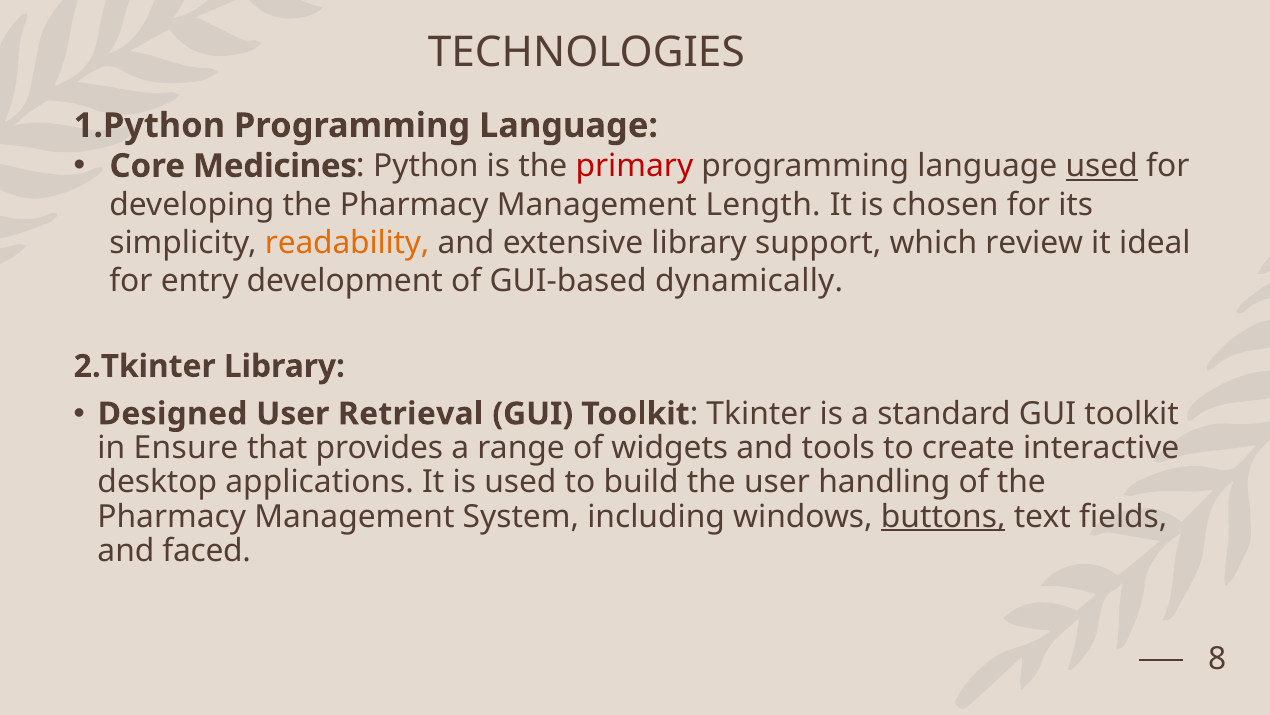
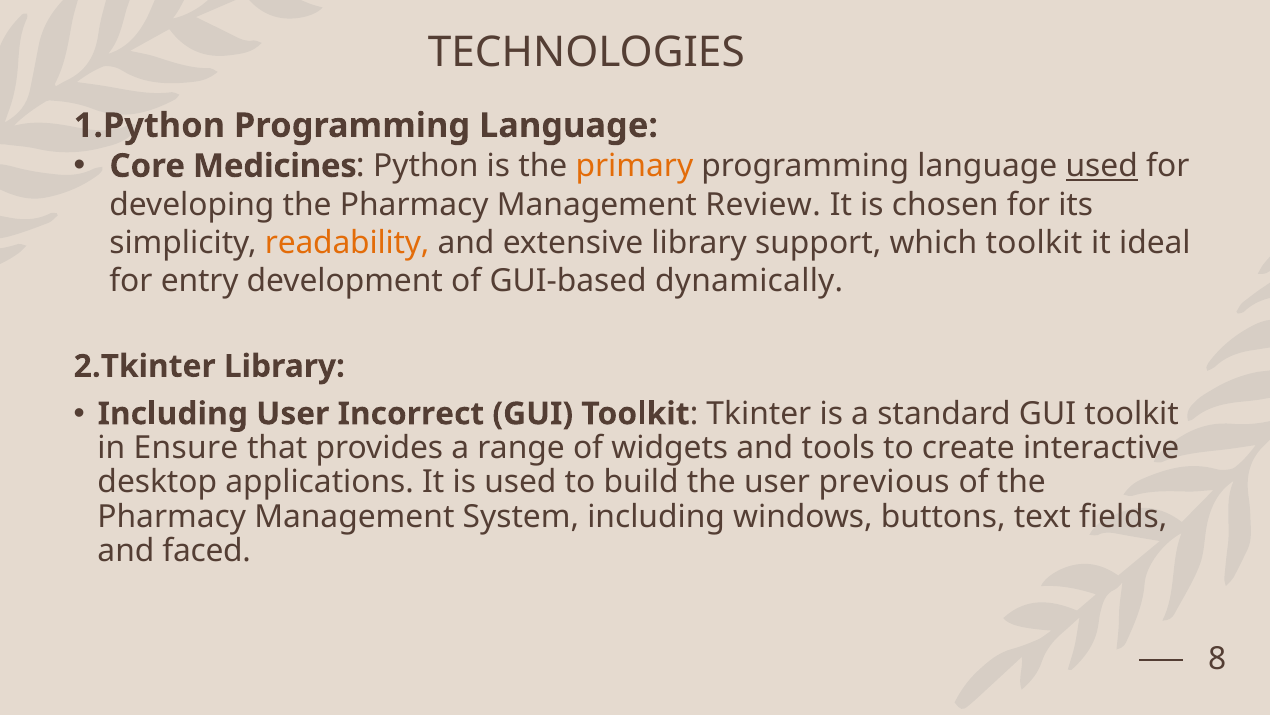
primary colour: red -> orange
Length: Length -> Review
which review: review -> toolkit
Designed at (173, 413): Designed -> Including
Retrieval: Retrieval -> Incorrect
handling: handling -> previous
buttons underline: present -> none
